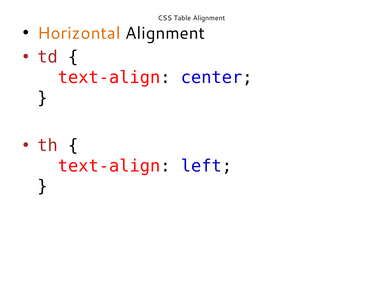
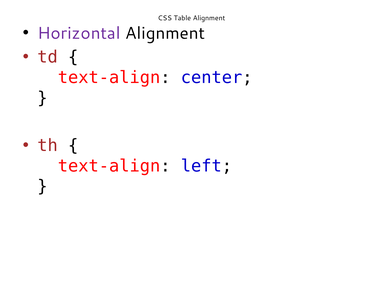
Horizontal colour: orange -> purple
